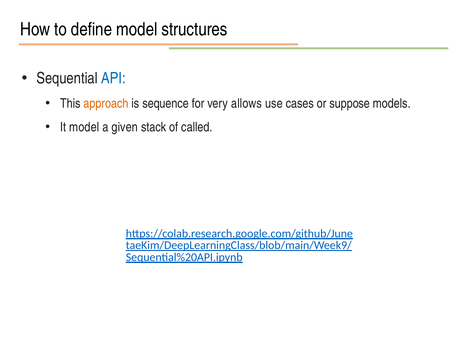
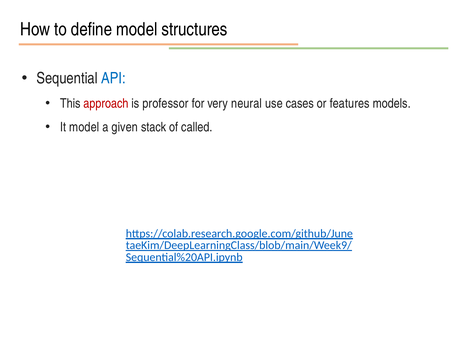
approach colour: orange -> red
sequence: sequence -> professor
allows: allows -> neural
suppose: suppose -> features
